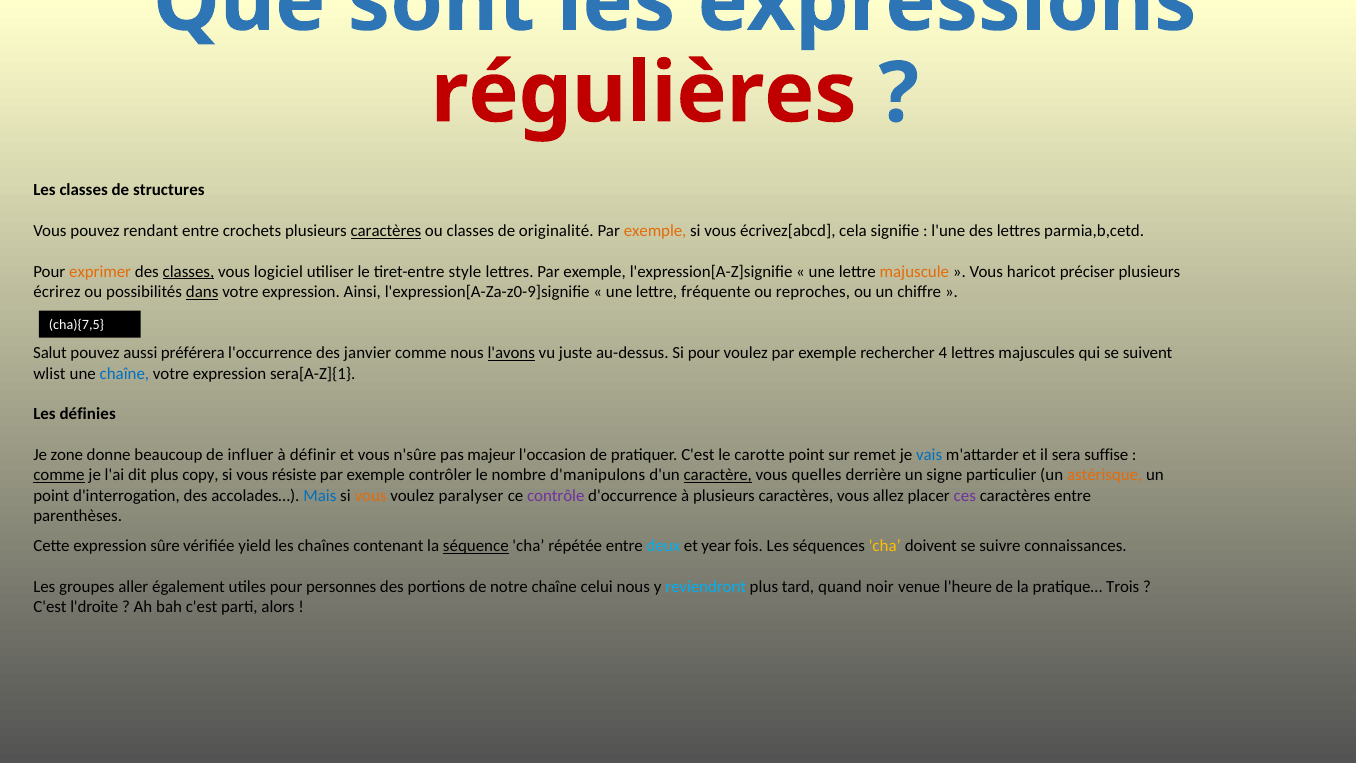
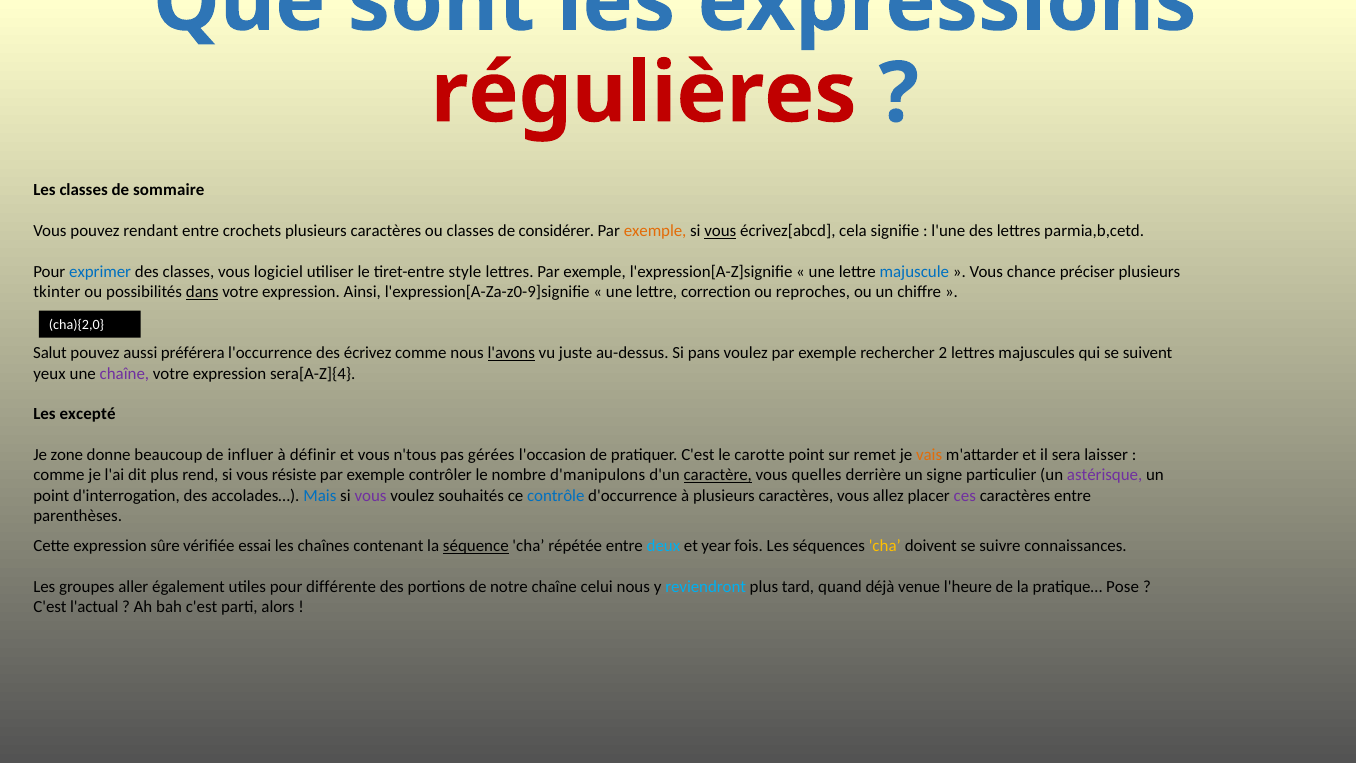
structures: structures -> sommaire
caractères at (386, 231) underline: present -> none
originalité: originalité -> considérer
vous at (720, 231) underline: none -> present
exprimer colour: orange -> blue
classes at (189, 272) underline: present -> none
majuscule colour: orange -> blue
haricot: haricot -> chance
écrirez: écrirez -> tkinter
fréquente: fréquente -> correction
cha){7,5: cha){7,5 -> cha){2,0
janvier: janvier -> écrivez
Si pour: pour -> pans
4: 4 -> 2
wlist: wlist -> yeux
chaîne at (124, 373) colour: blue -> purple
sera[A-Z]{1: sera[A-Z]{1 -> sera[A-Z]{4
définies: définies -> excepté
n'sûre: n'sûre -> n'tous
majeur: majeur -> gérées
vais colour: blue -> orange
suffise: suffise -> laisser
comme at (59, 475) underline: present -> none
copy: copy -> rend
astérisque colour: orange -> purple
vous at (371, 495) colour: orange -> purple
paralyser: paralyser -> souhaités
contrôle colour: purple -> blue
yield: yield -> essai
personnes: personnes -> différente
noir: noir -> déjà
Trois: Trois -> Pose
l'droite: l'droite -> l'actual
